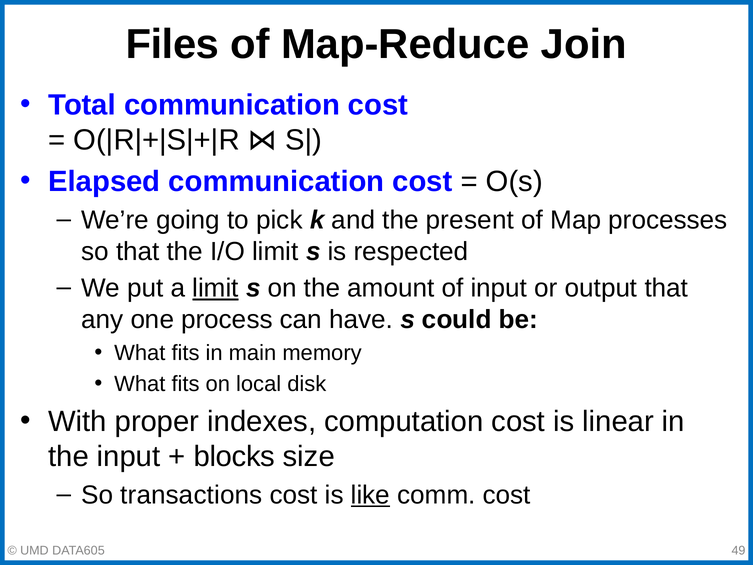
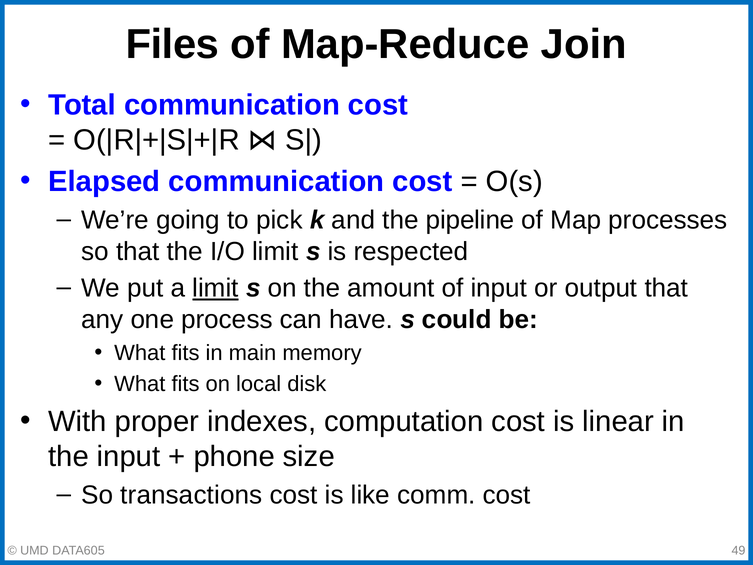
present: present -> pipeline
blocks: blocks -> phone
like underline: present -> none
